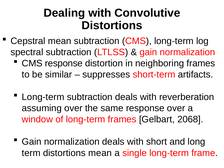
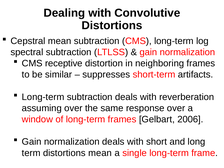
CMS response: response -> receptive
2068: 2068 -> 2006
